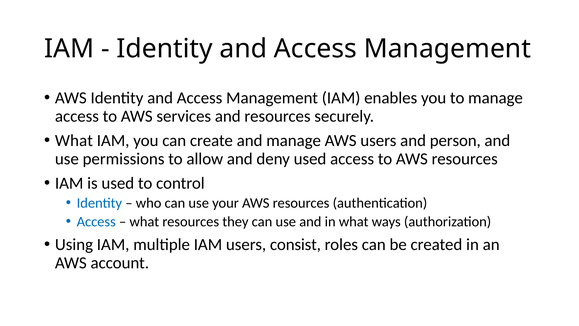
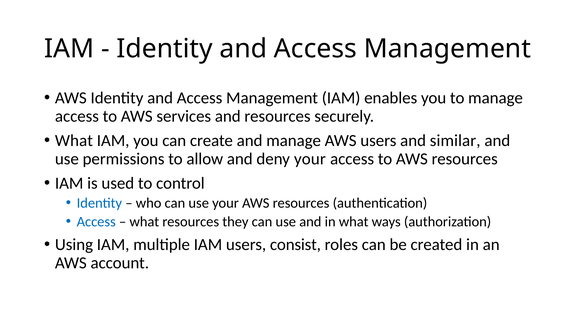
person: person -> similar
deny used: used -> your
